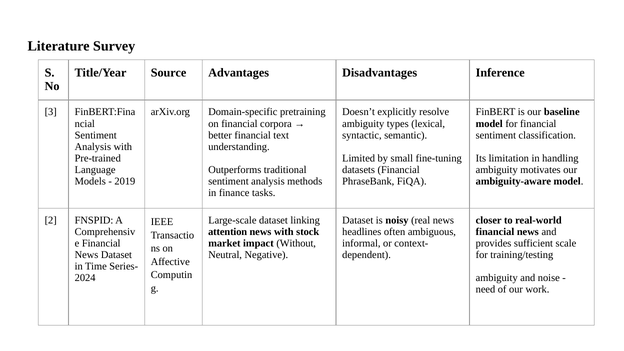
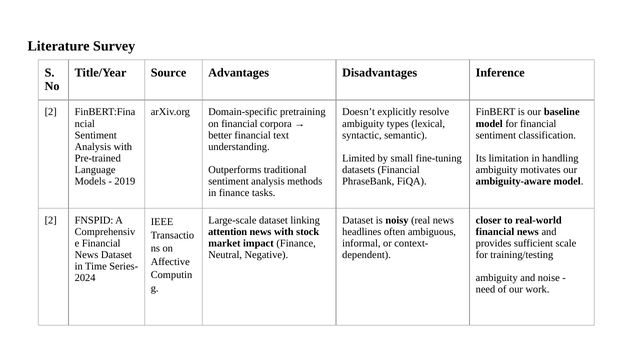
3 at (51, 112): 3 -> 2
impact Without: Without -> Finance
